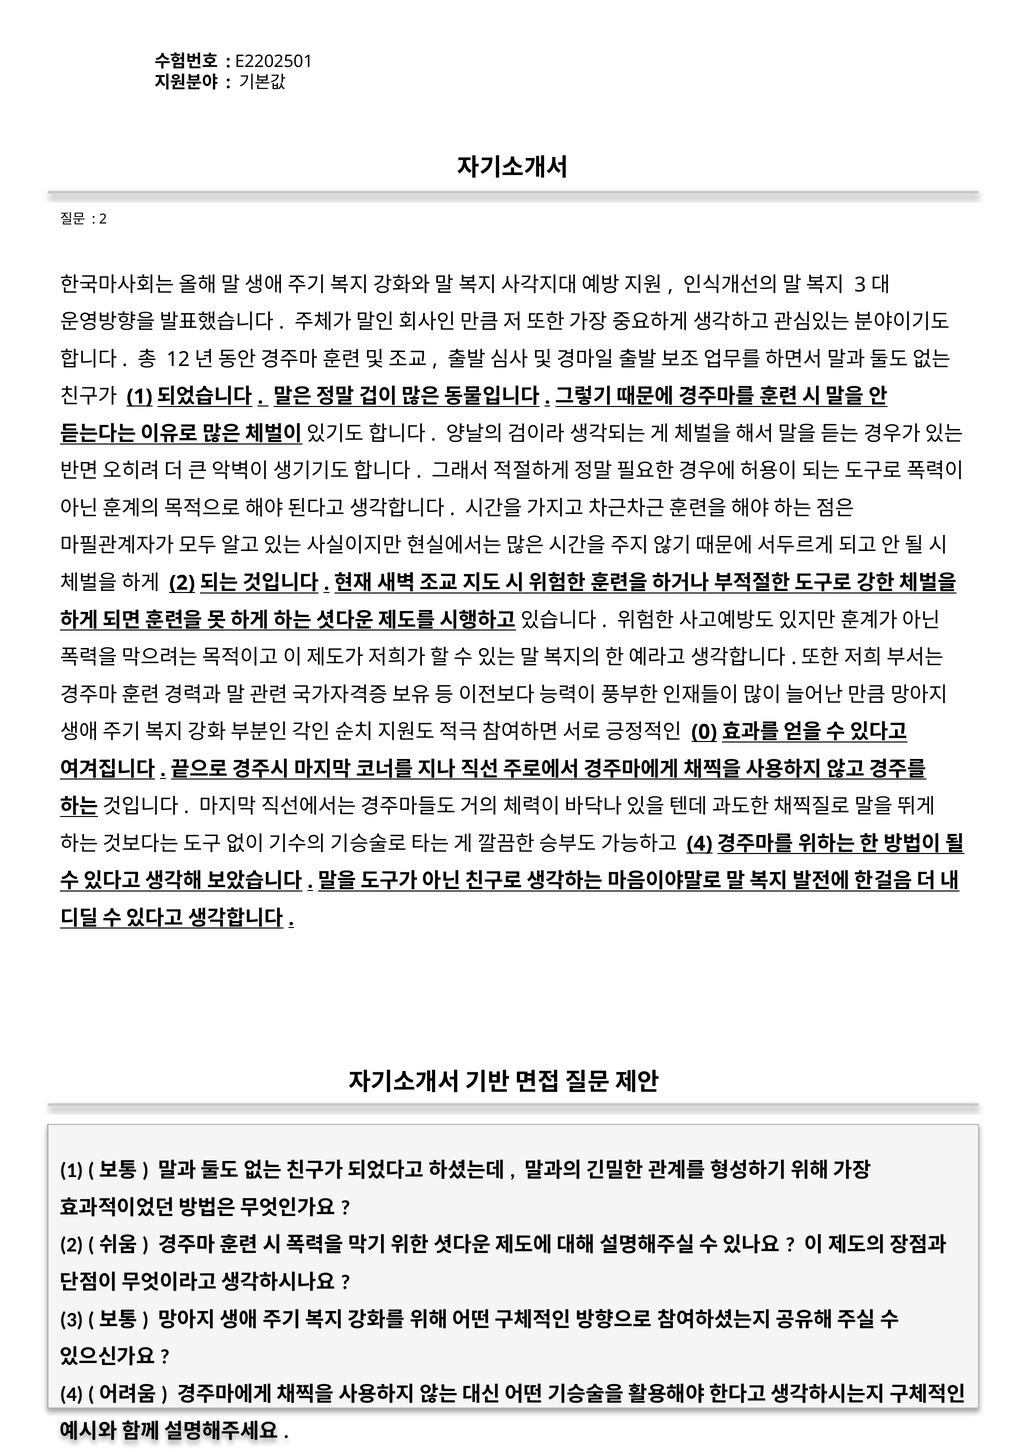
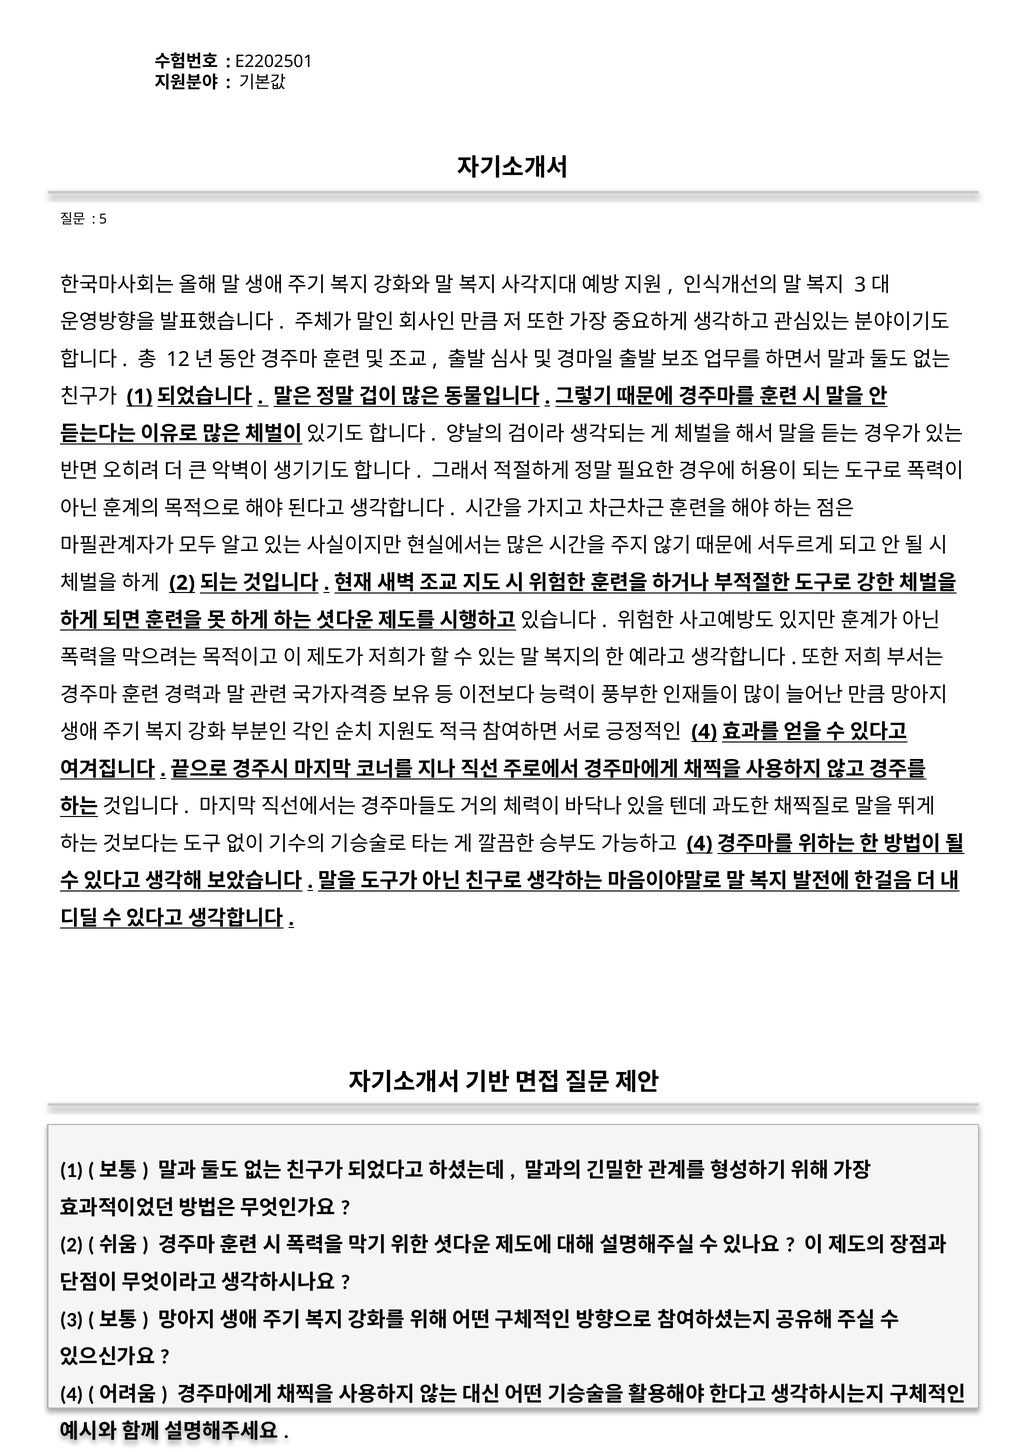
2 at (103, 219): 2 -> 5
0 at (704, 731): 0 -> 4
